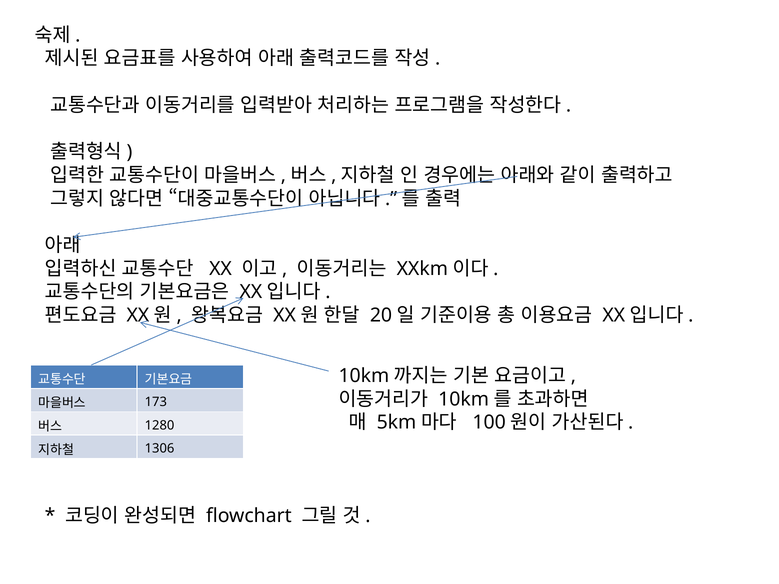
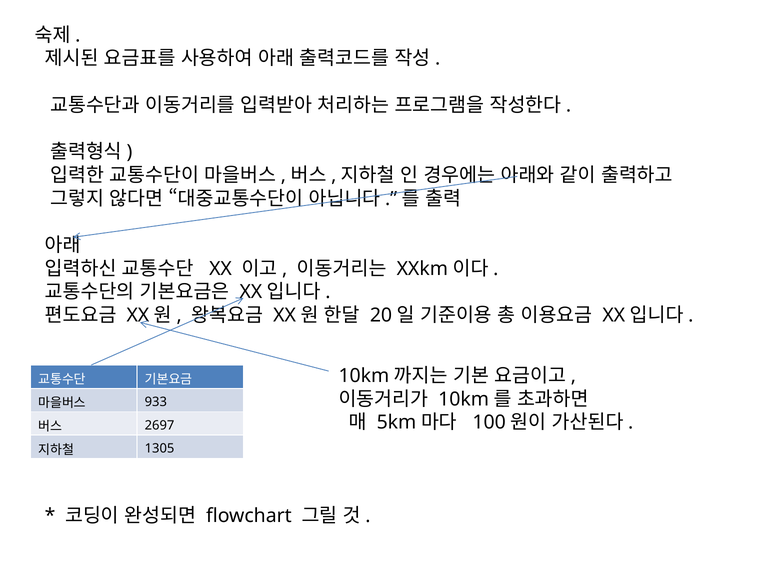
173: 173 -> 933
1280: 1280 -> 2697
1306: 1306 -> 1305
